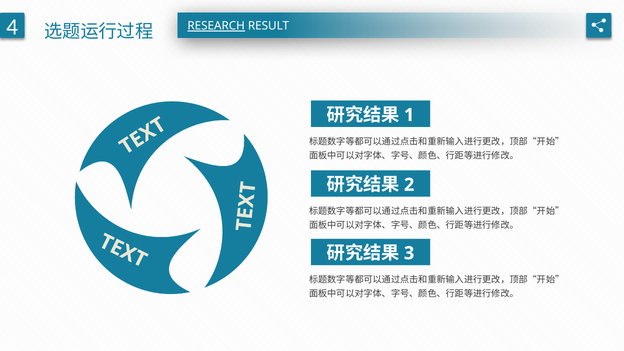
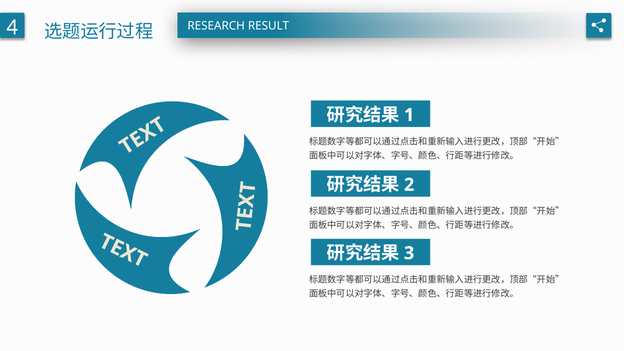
RESEARCH underline: present -> none
